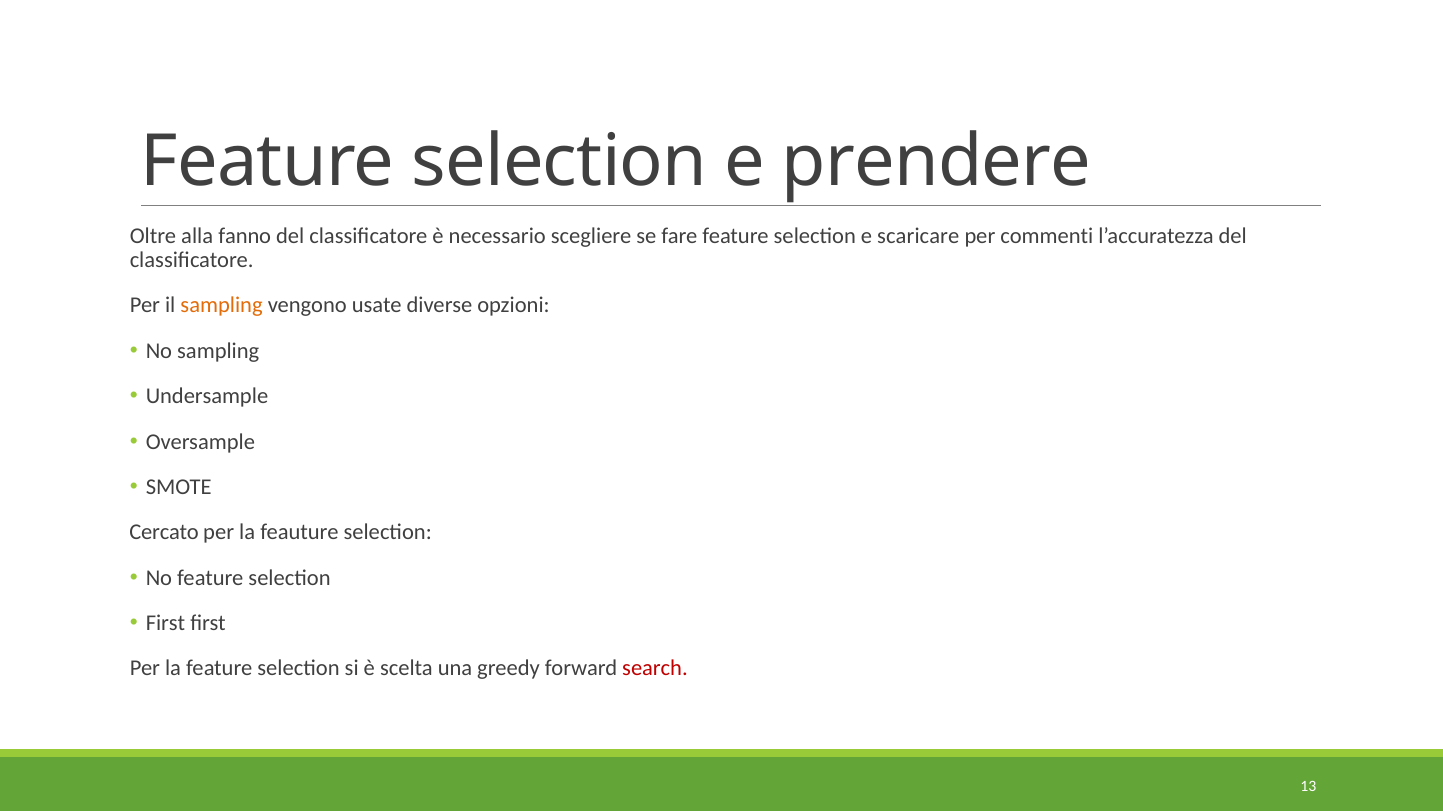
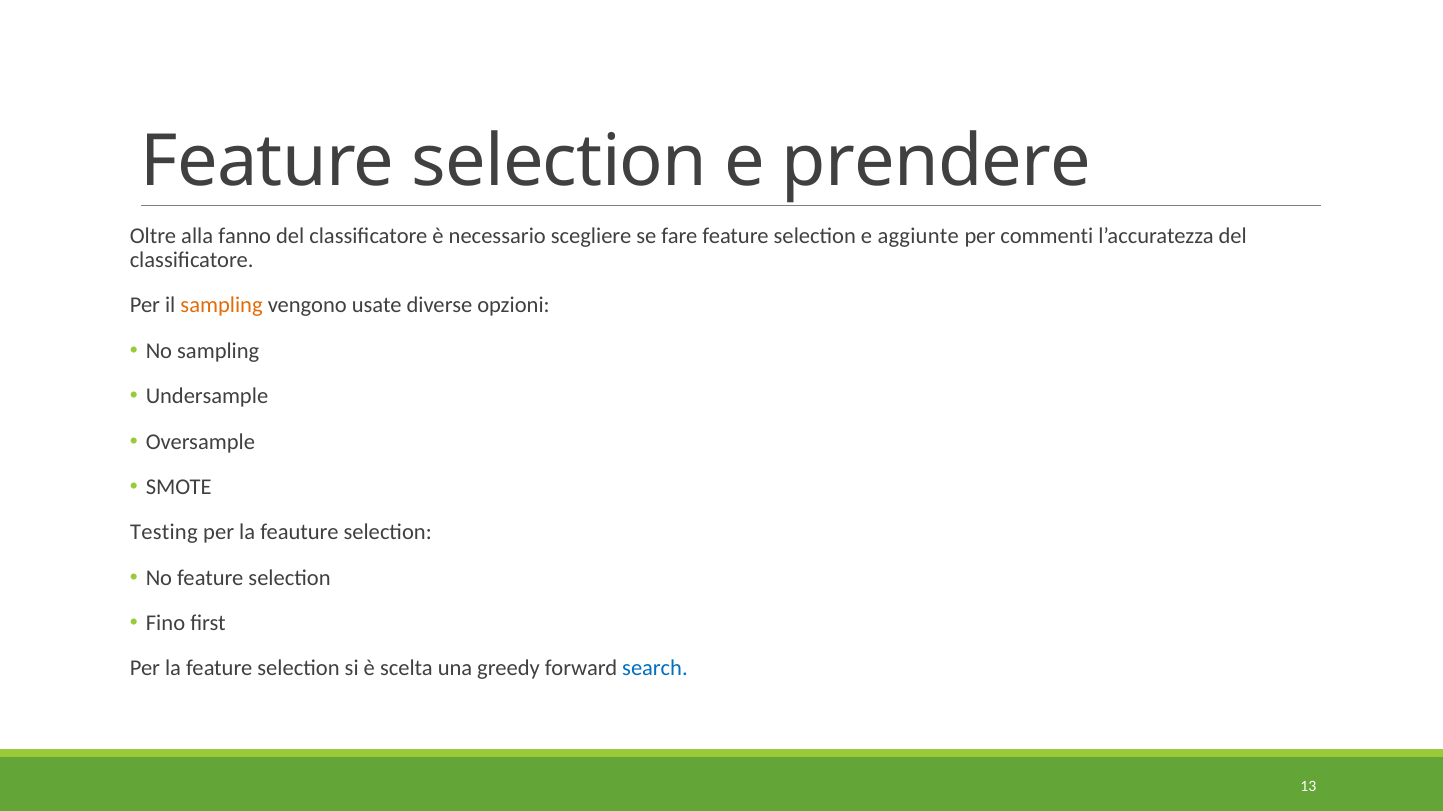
scaricare: scaricare -> aggiunte
Cercato: Cercato -> Testing
First at (165, 624): First -> Fino
search colour: red -> blue
